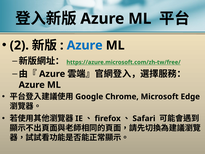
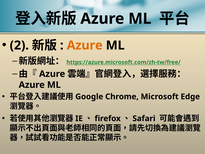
Azure at (85, 45) colour: blue -> orange
